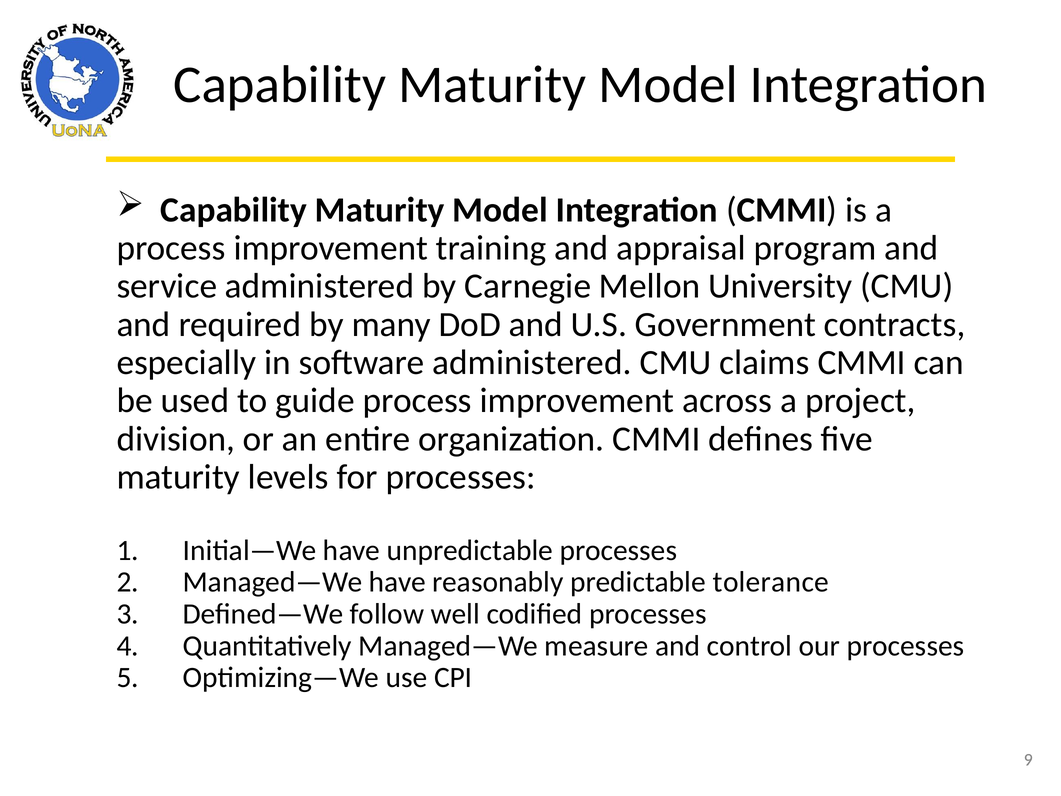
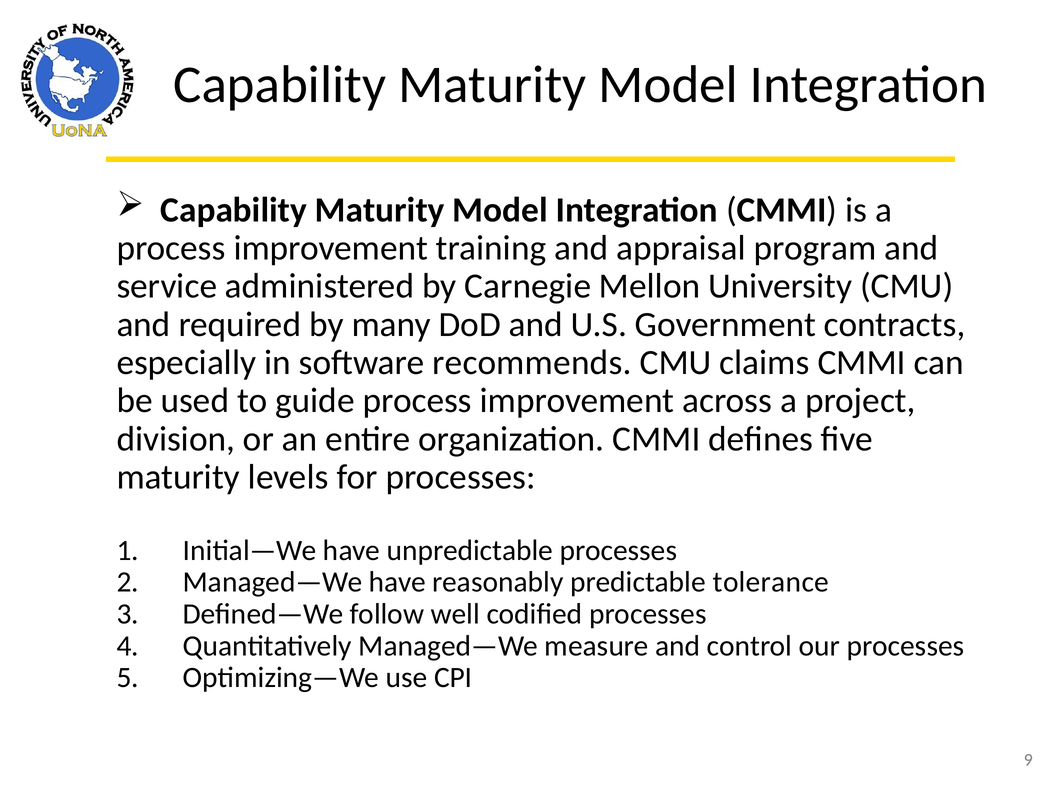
software administered: administered -> recommends
